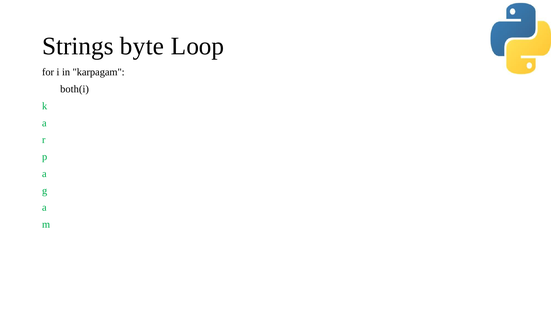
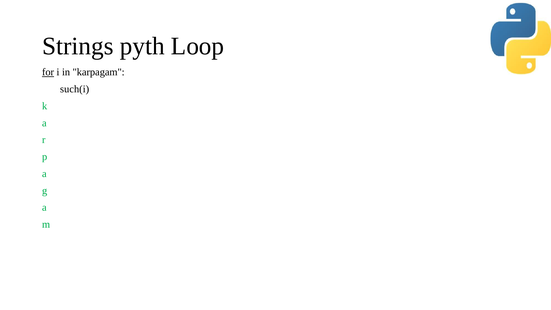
byte: byte -> pyth
for underline: none -> present
both(i: both(i -> such(i
